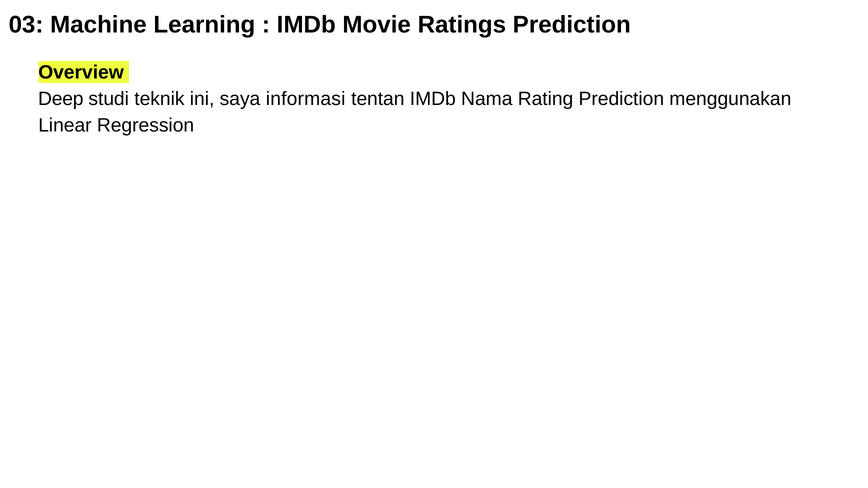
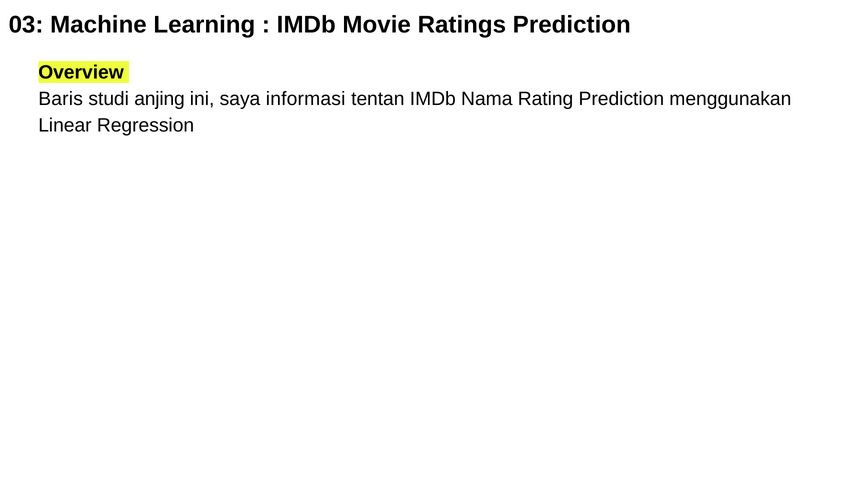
Deep: Deep -> Baris
teknik: teknik -> anjing
